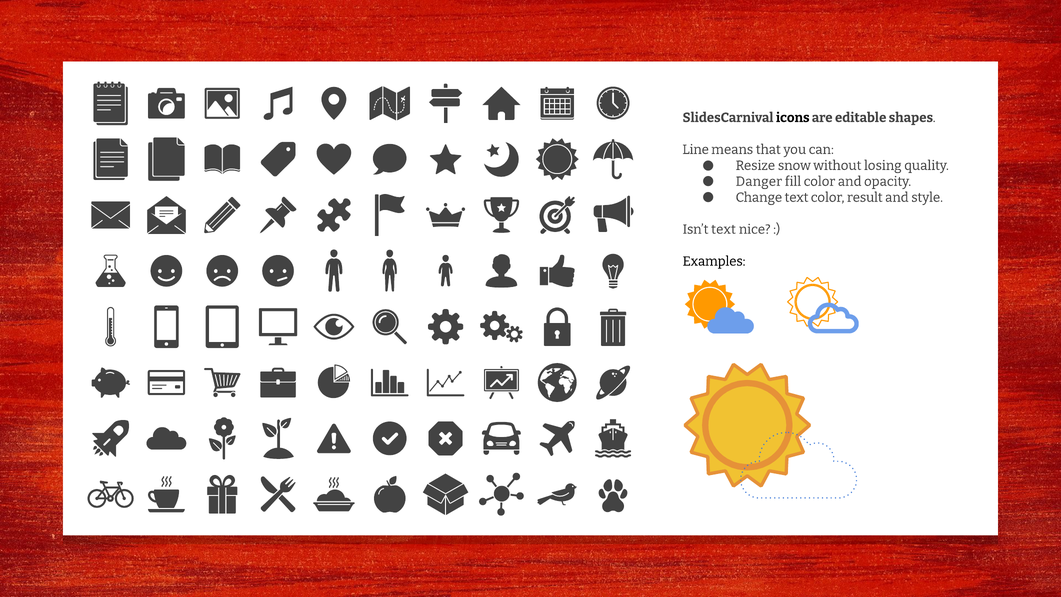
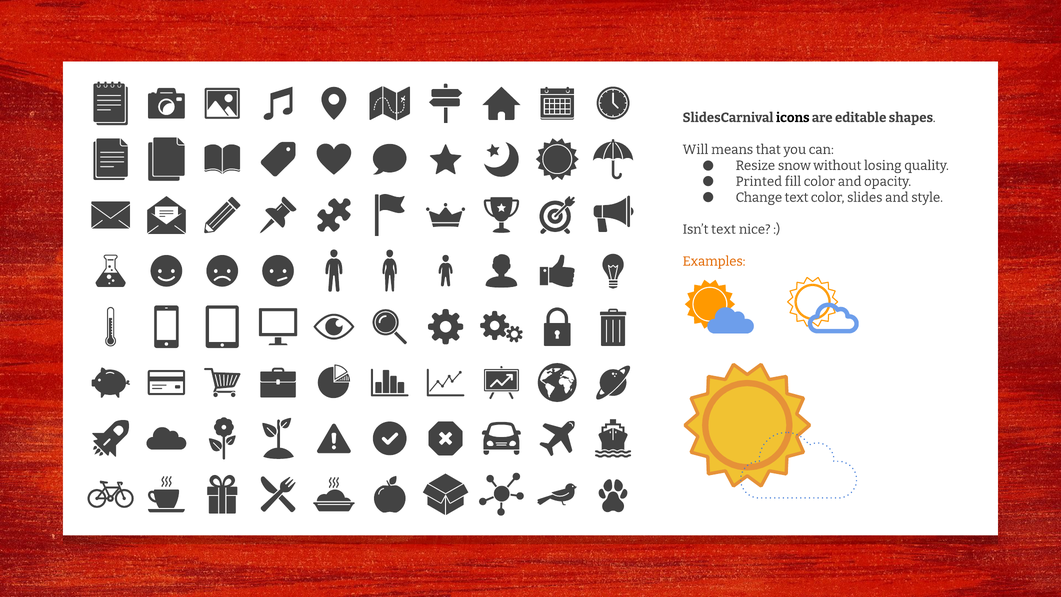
Line: Line -> Will
Danger: Danger -> Printed
result: result -> slides
Examples colour: black -> orange
